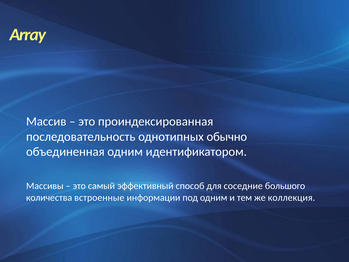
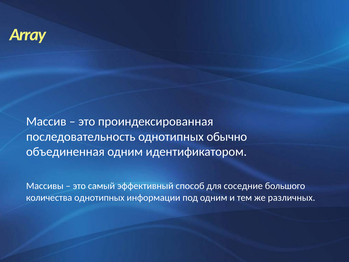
количества встроенные: встроенные -> однотипных
коллекция: коллекция -> различных
